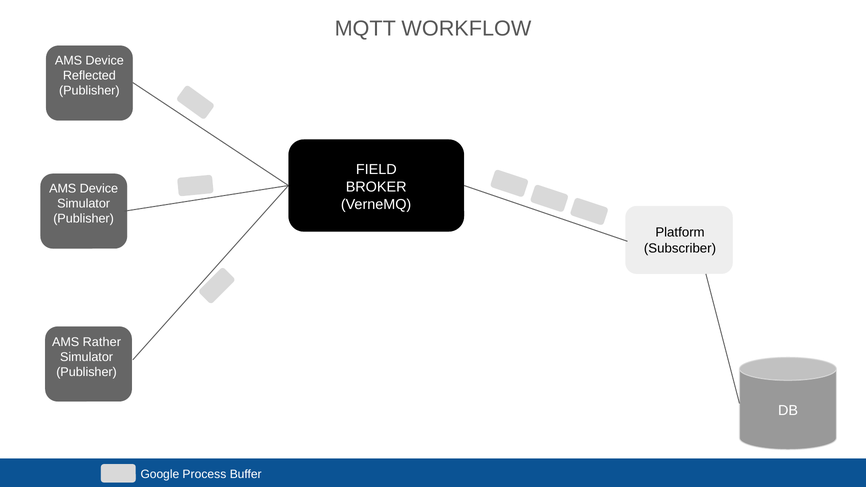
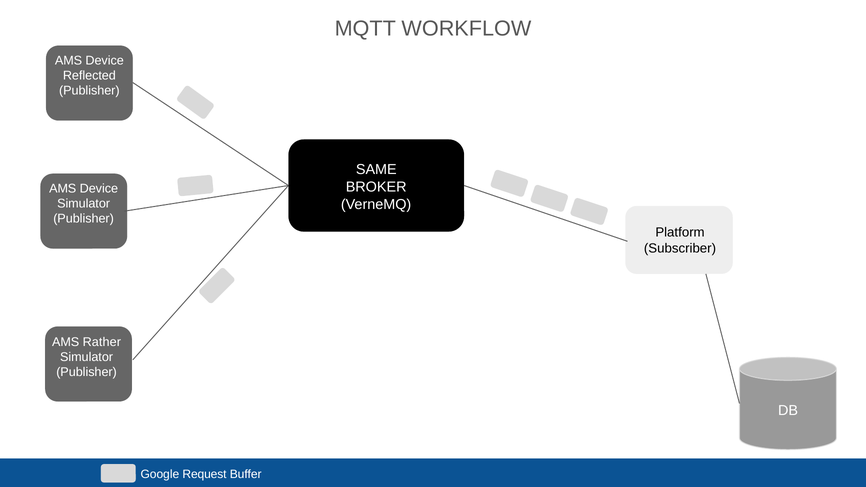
FIELD: FIELD -> SAME
Process: Process -> Request
